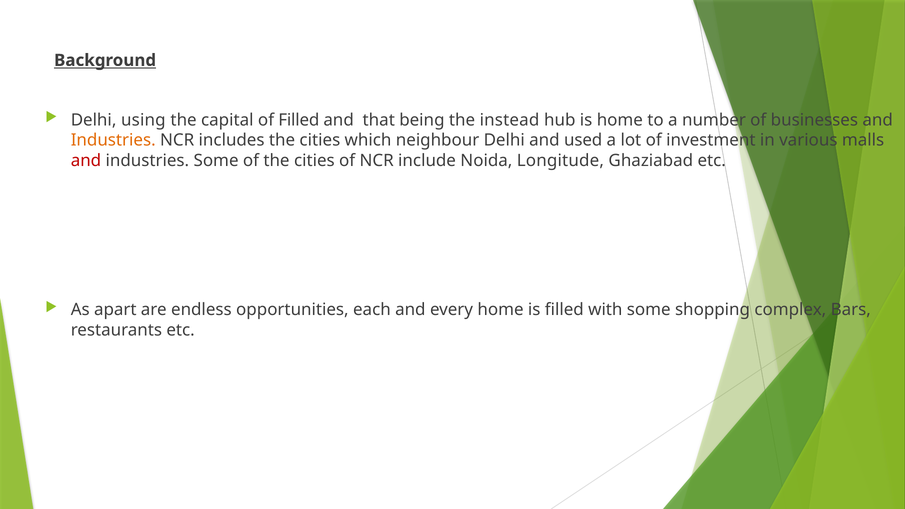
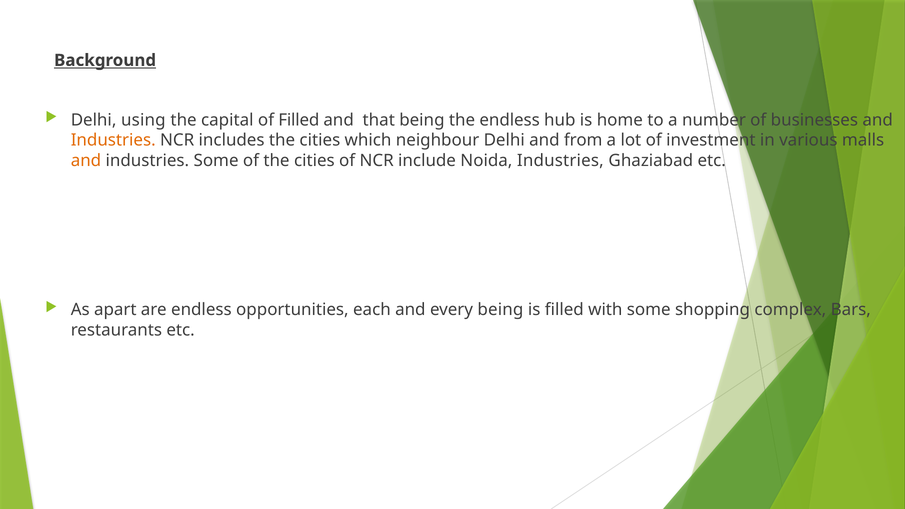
the instead: instead -> endless
used: used -> from
and at (86, 161) colour: red -> orange
Noida Longitude: Longitude -> Industries
every home: home -> being
